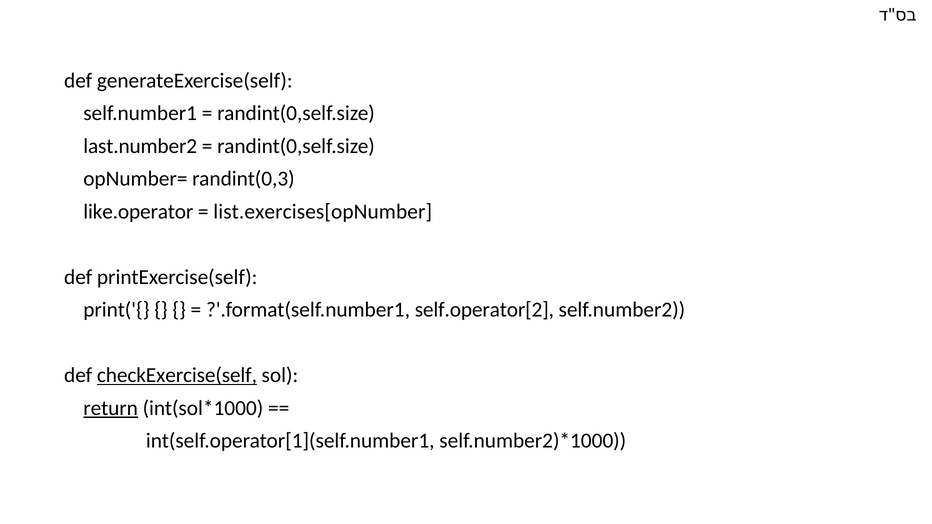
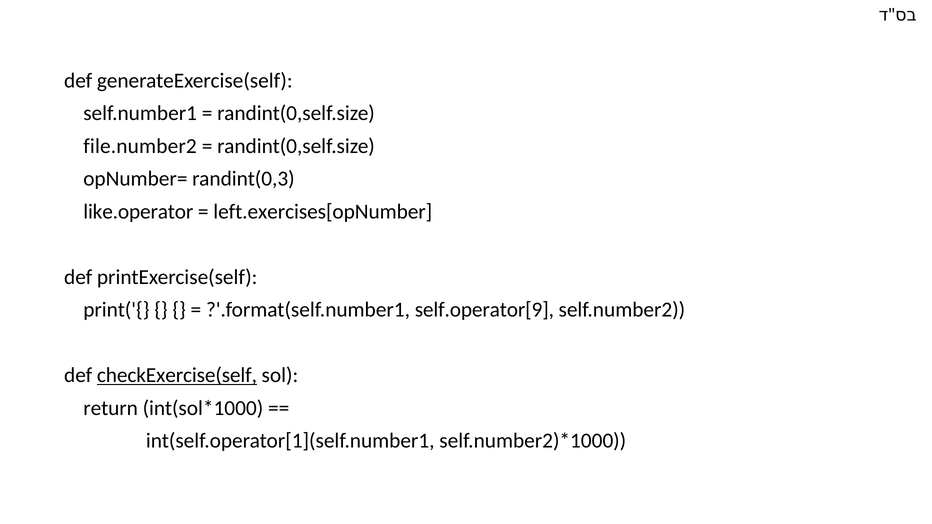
last.number2: last.number2 -> file.number2
list.exercises[opNumber: list.exercises[opNumber -> left.exercises[opNumber
self.operator[2: self.operator[2 -> self.operator[9
return underline: present -> none
